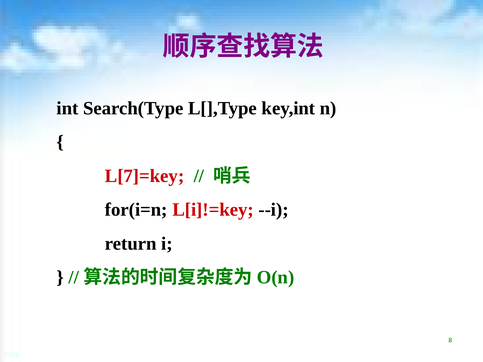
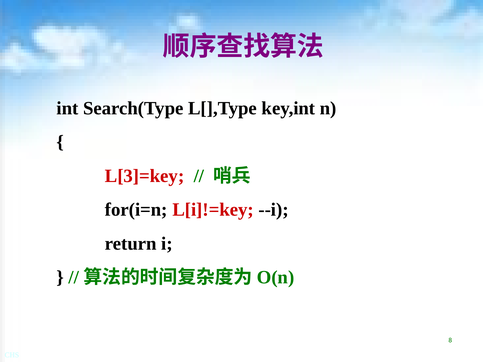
L[7]=key: L[7]=key -> L[3]=key
